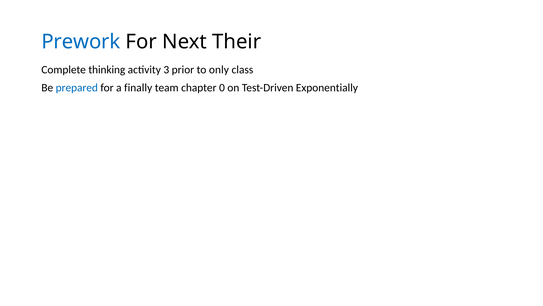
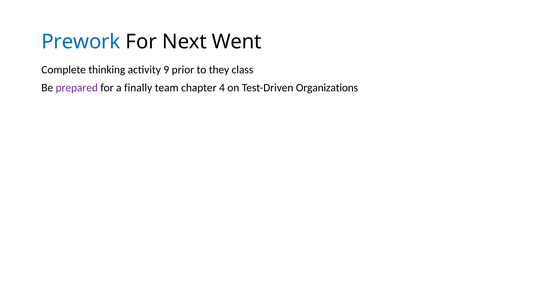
Their: Their -> Went
3: 3 -> 9
only: only -> they
prepared colour: blue -> purple
0: 0 -> 4
Exponentially: Exponentially -> Organizations
